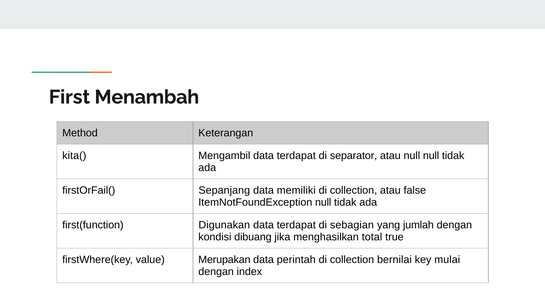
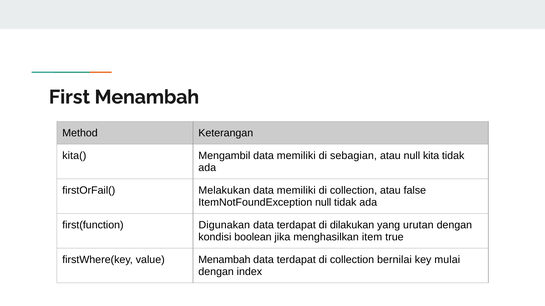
Mengambil data terdapat: terdapat -> memiliki
separator: separator -> sebagian
null null: null -> kita
Sepanjang: Sepanjang -> Melakukan
sebagian: sebagian -> dilakukan
jumlah: jumlah -> urutan
dibuang: dibuang -> boolean
total: total -> item
value Merupakan: Merupakan -> Menambah
perintah at (296, 260): perintah -> terdapat
